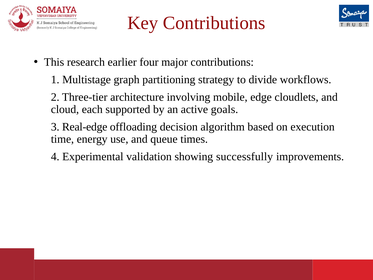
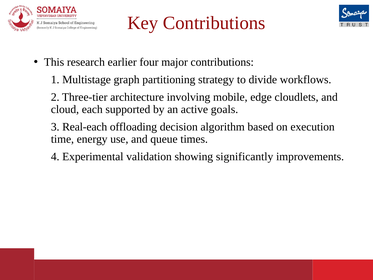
Real-edge: Real-edge -> Real-each
successfully: successfully -> significantly
